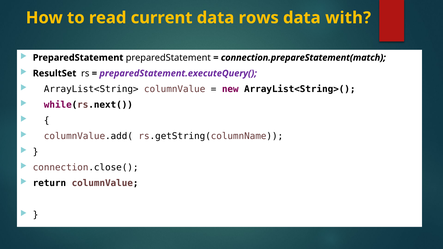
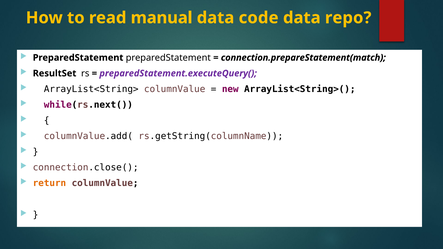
current: current -> manual
rows: rows -> code
with: with -> repo
return colour: black -> orange
